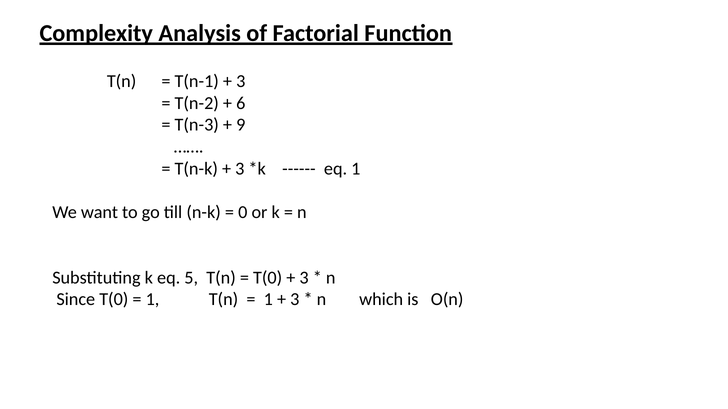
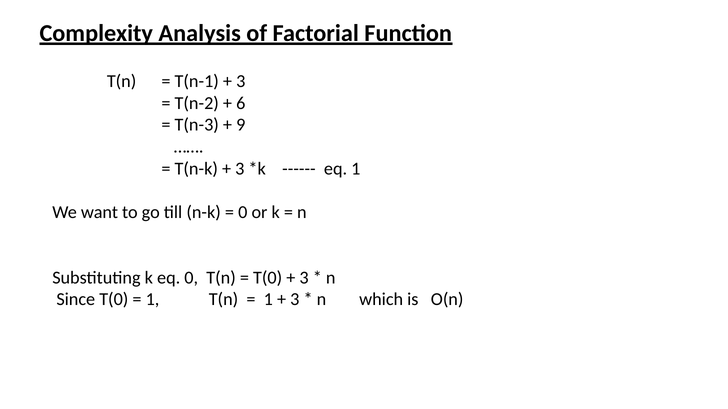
eq 5: 5 -> 0
